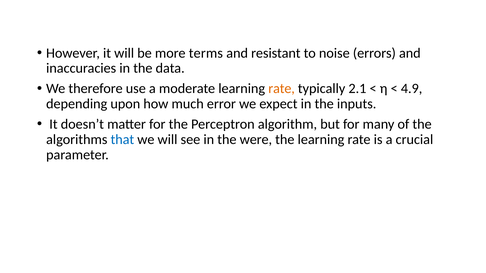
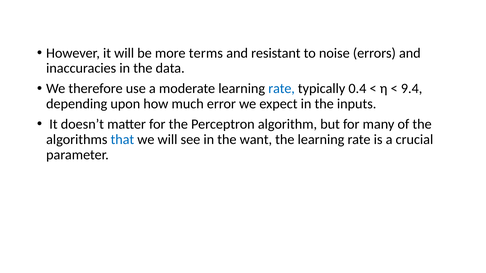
rate at (282, 89) colour: orange -> blue
2.1: 2.1 -> 0.4
4.9: 4.9 -> 9.4
were: were -> want
